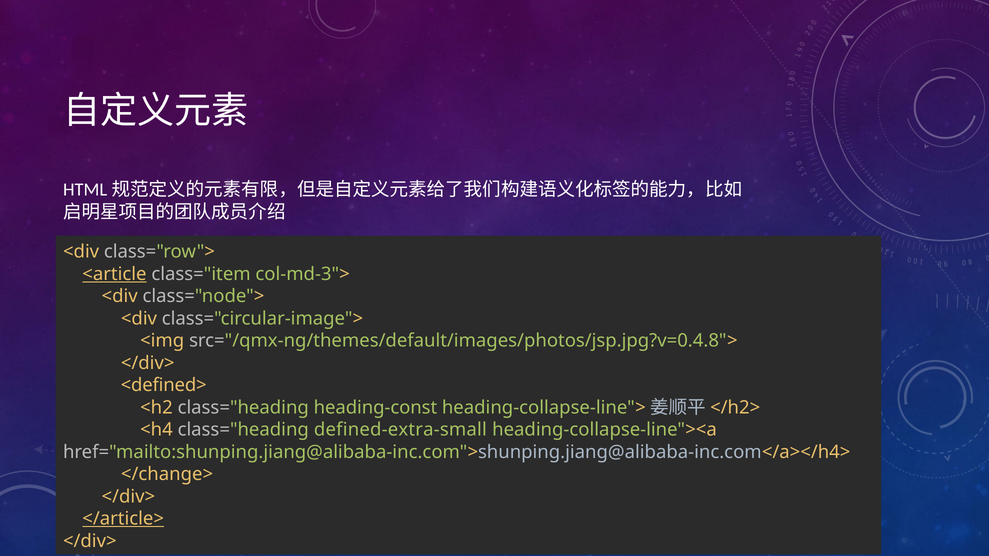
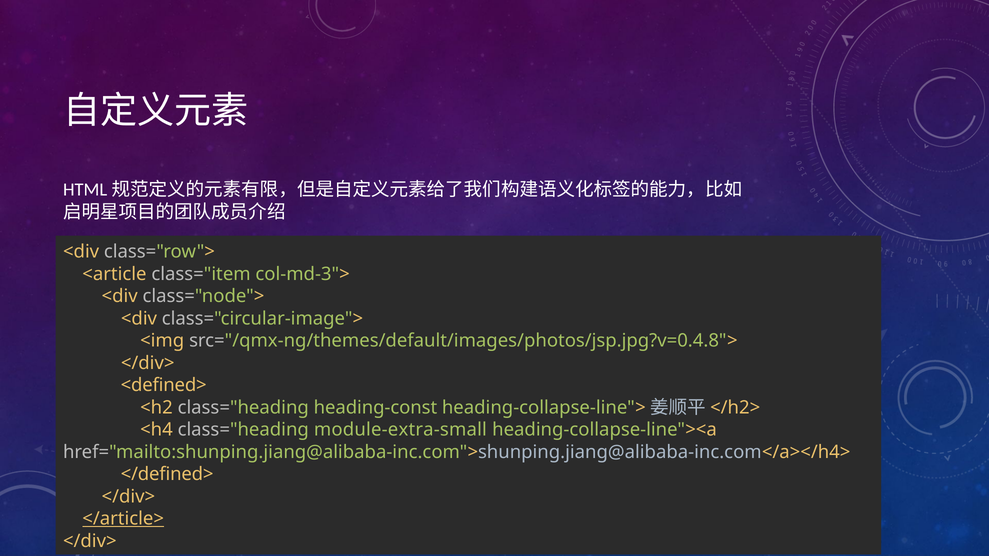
<article underline: present -> none
defined-extra-small: defined-extra-small -> module-extra-small
</change>: </change> -> </defined>
